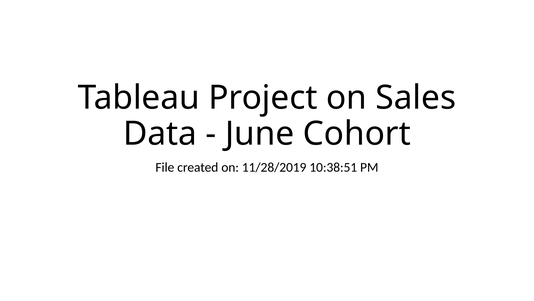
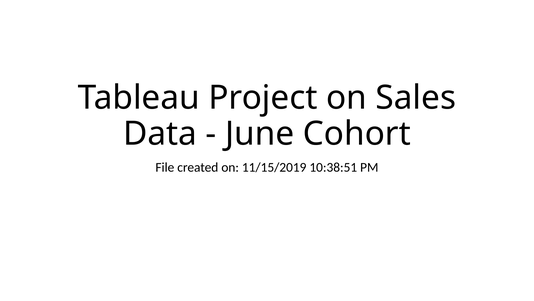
11/28/2019: 11/28/2019 -> 11/15/2019
